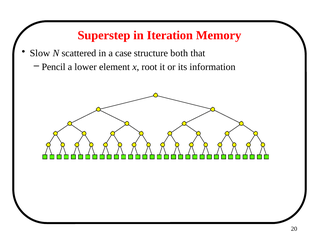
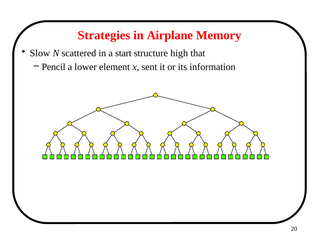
Superstep: Superstep -> Strategies
Iteration: Iteration -> Airplane
case: case -> start
both: both -> high
root: root -> sent
